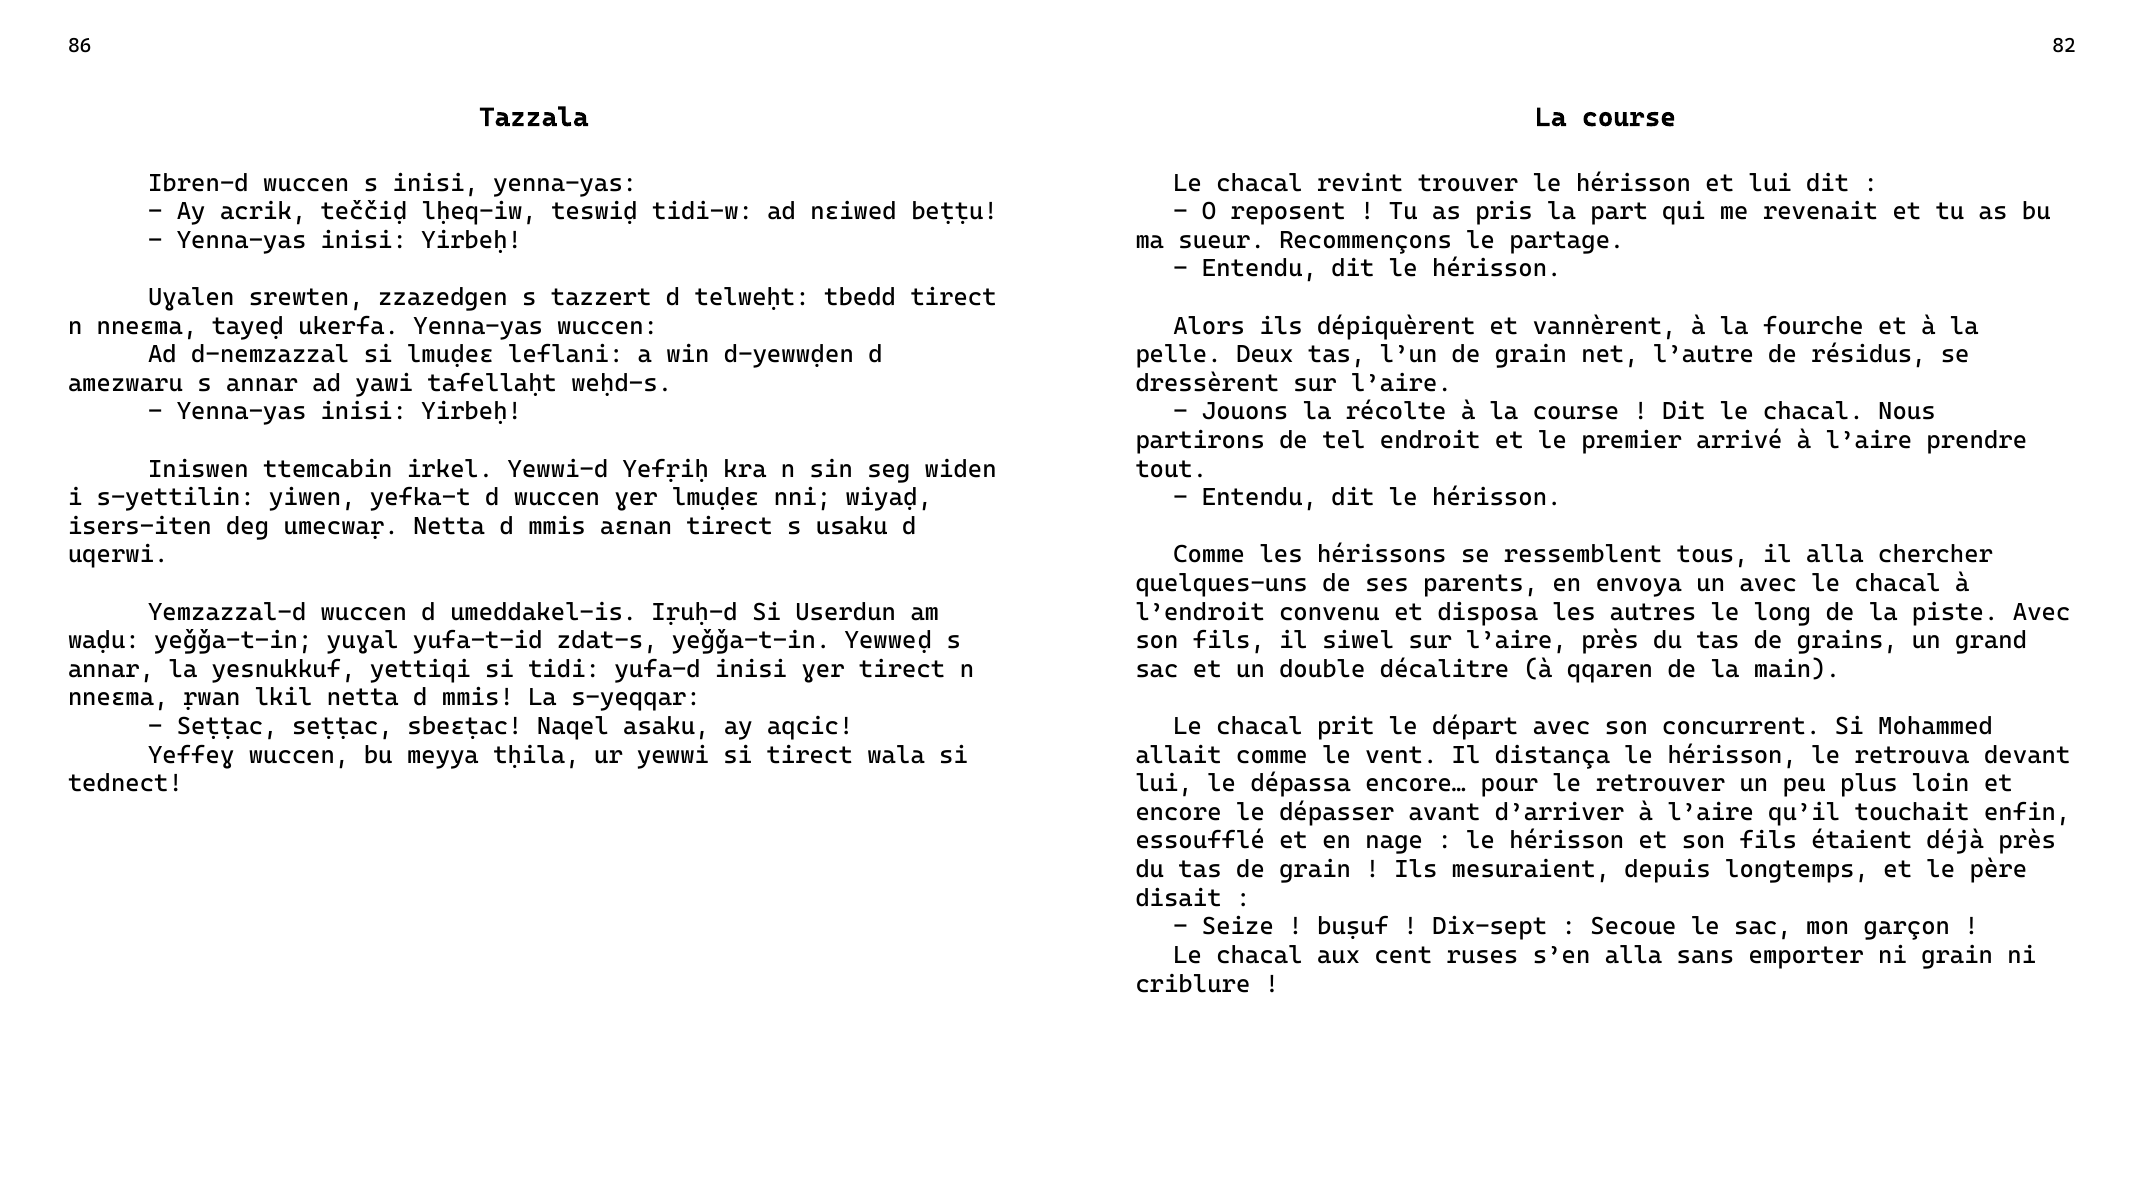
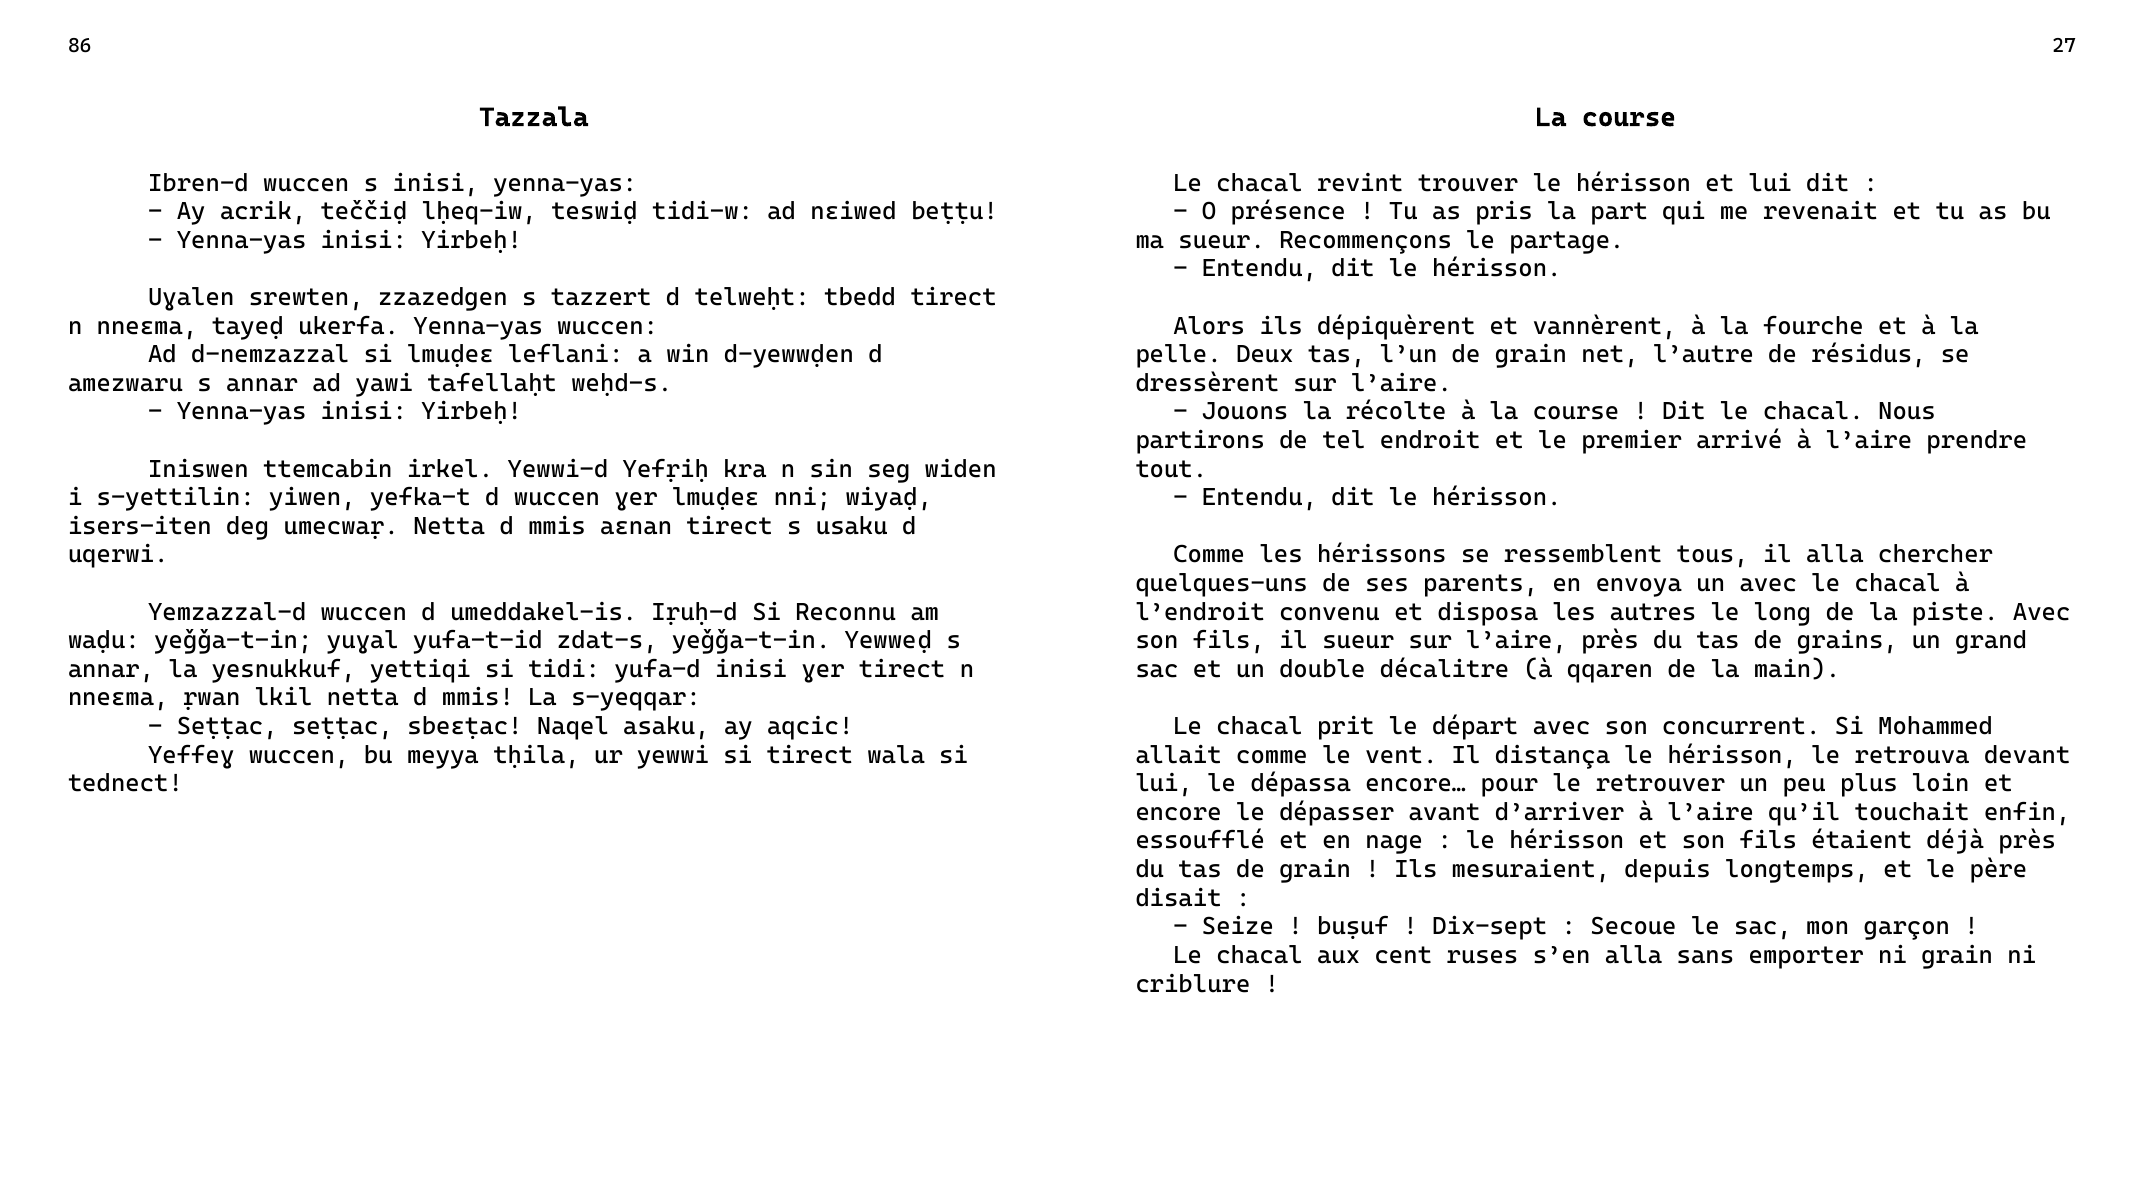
82: 82 -> 27
reposent: reposent -> présence
Userdun: Userdun -> Reconnu
il siwel: siwel -> sueur
